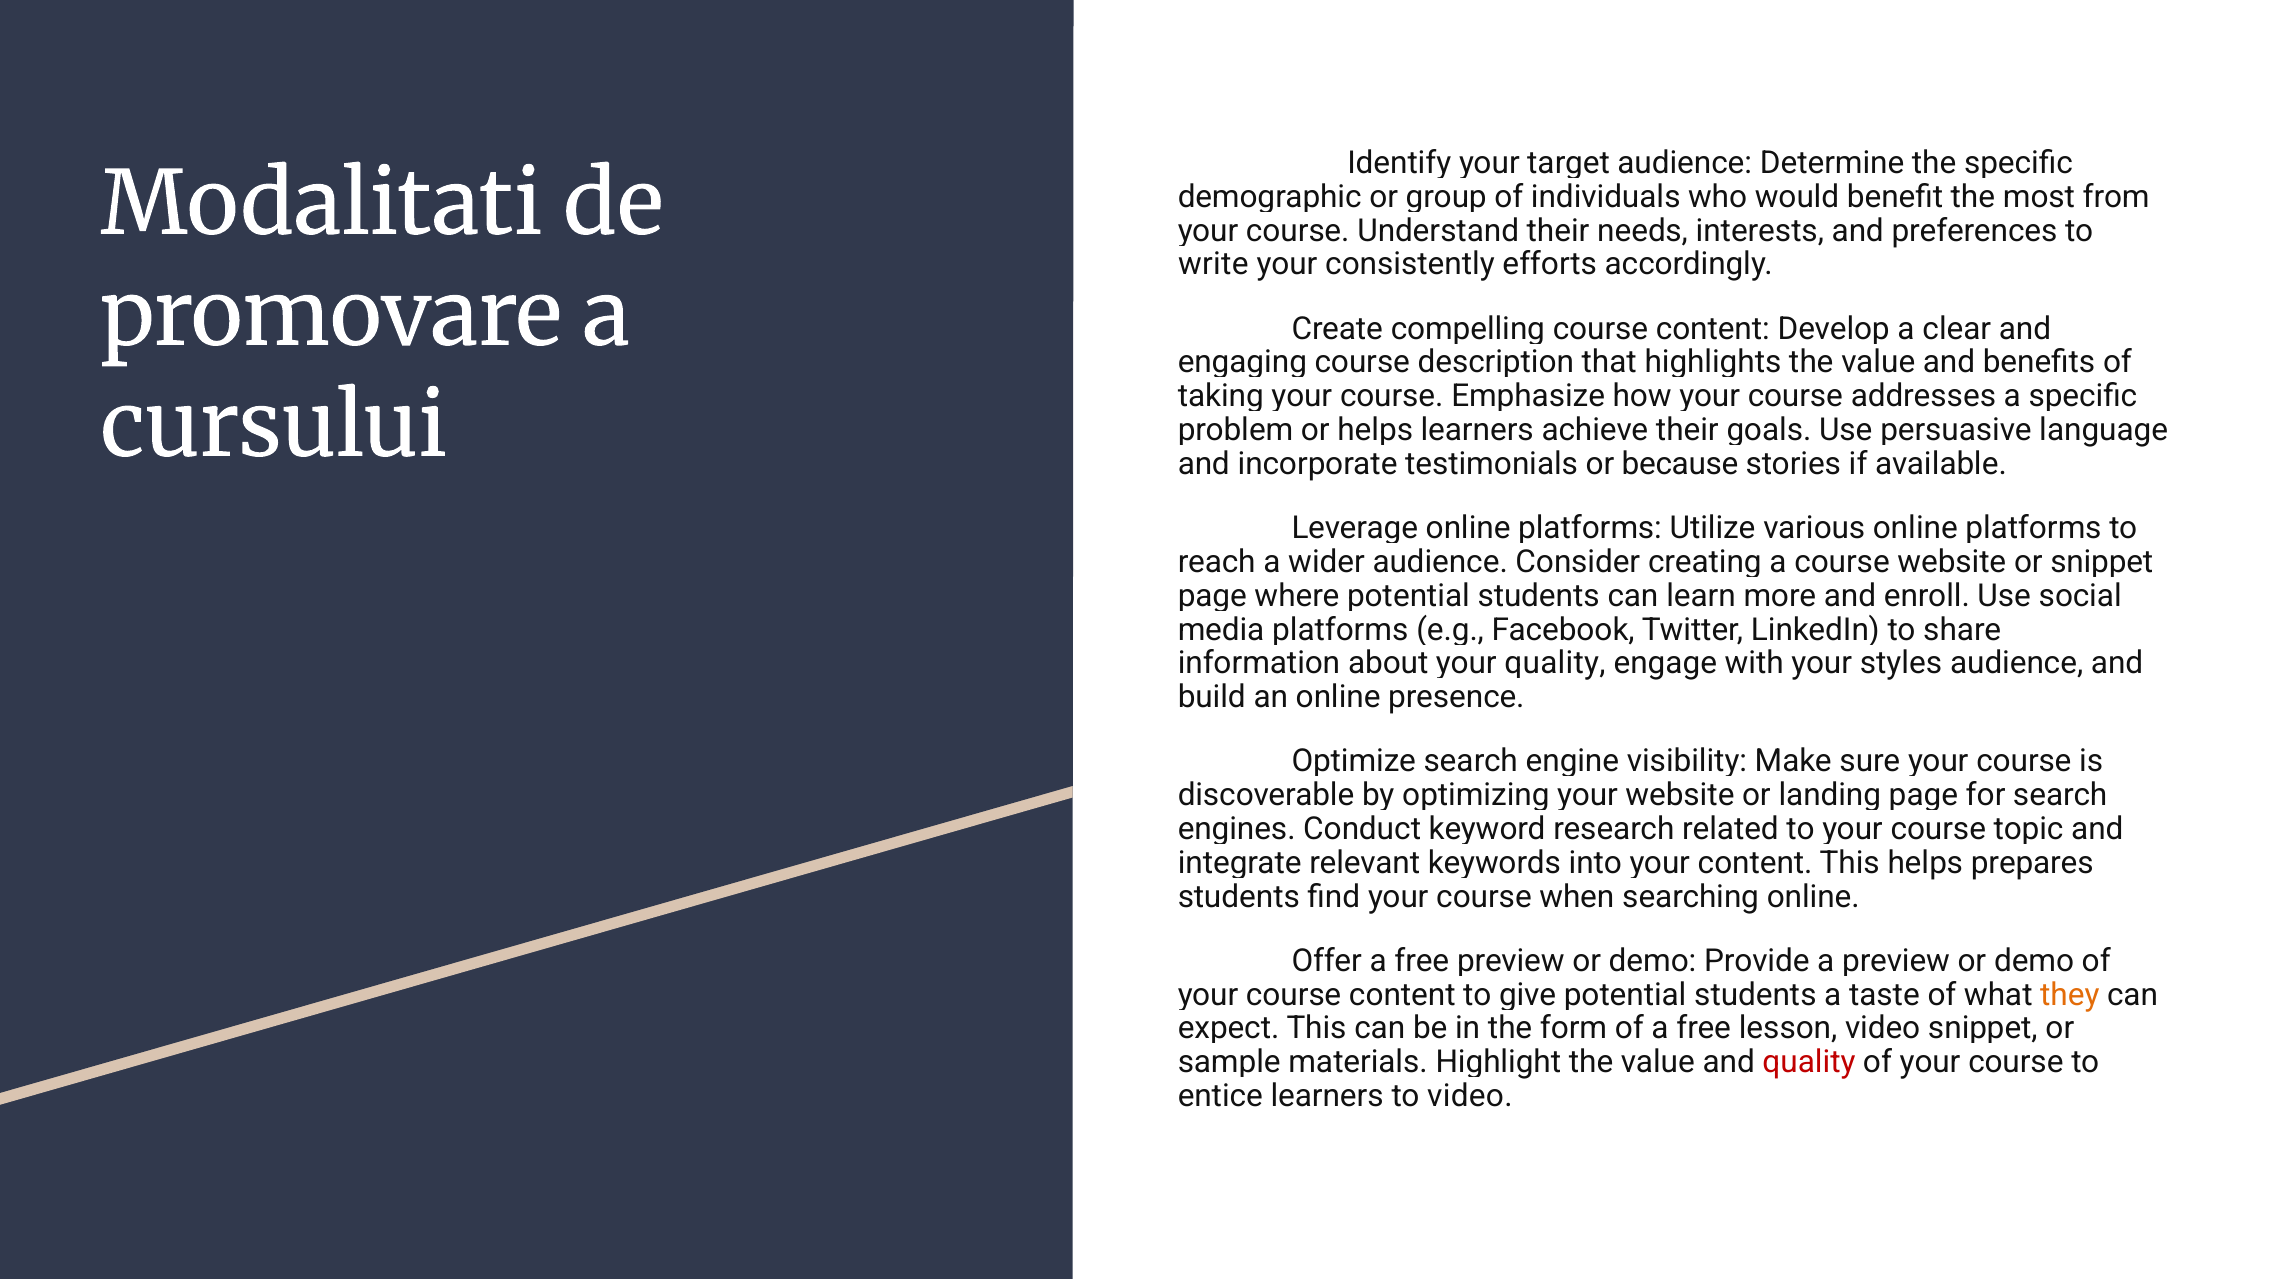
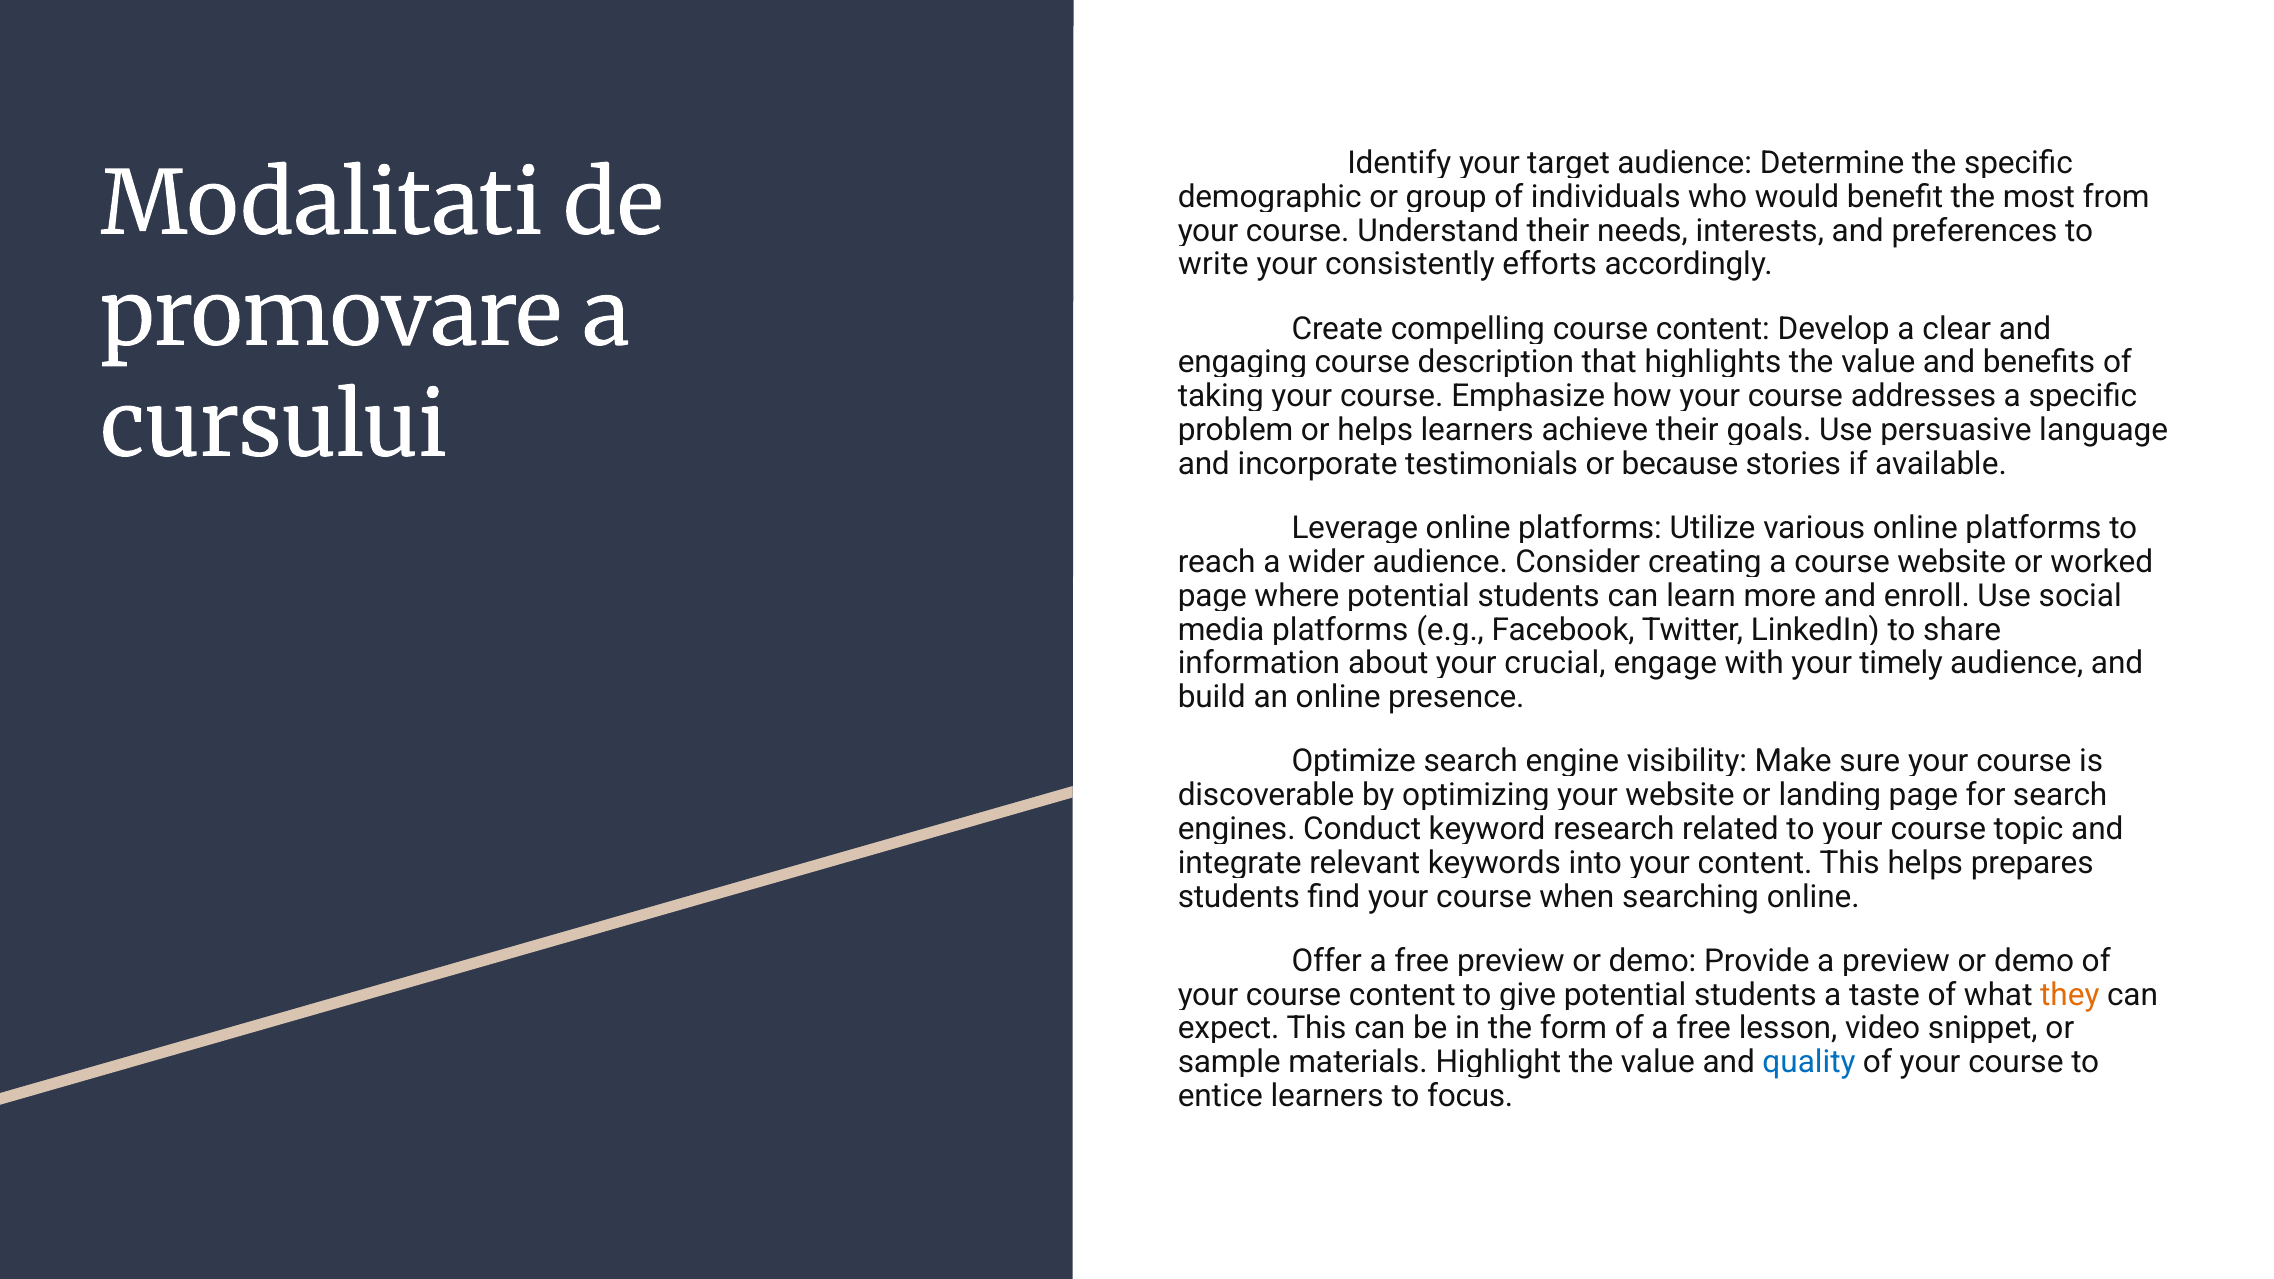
snippet at (2102, 562): snippet -> worked
quality at (1555, 664): quality -> crucial
styles: styles -> timely
quality at (1809, 1062) colour: red -> blue
to video: video -> focus
